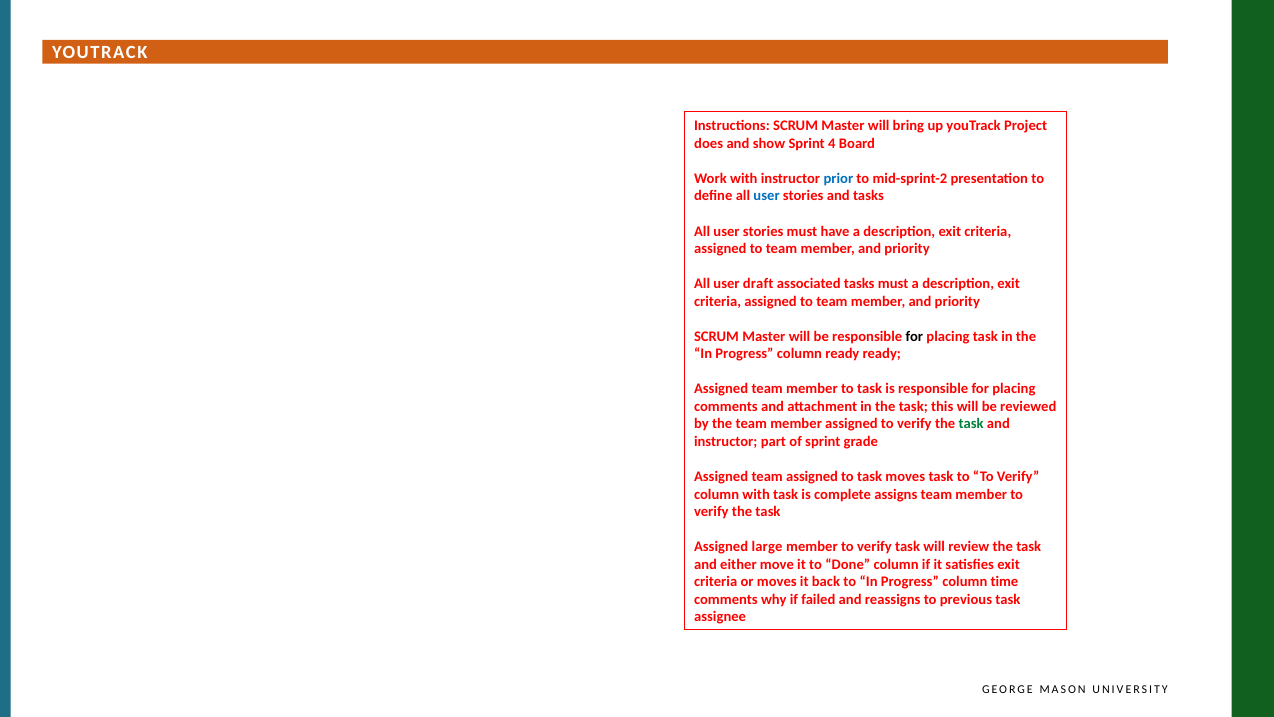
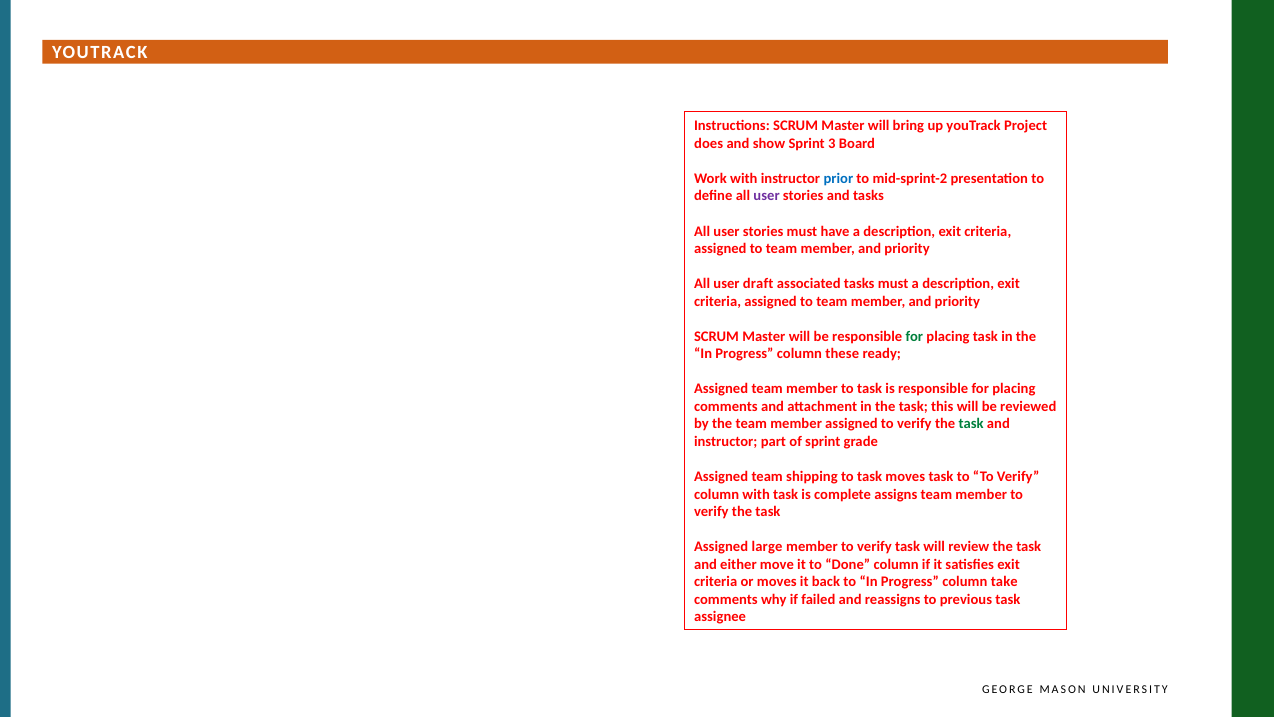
4: 4 -> 3
user at (767, 196) colour: blue -> purple
for at (914, 336) colour: black -> green
column ready: ready -> these
team assigned: assigned -> shipping
time: time -> take
